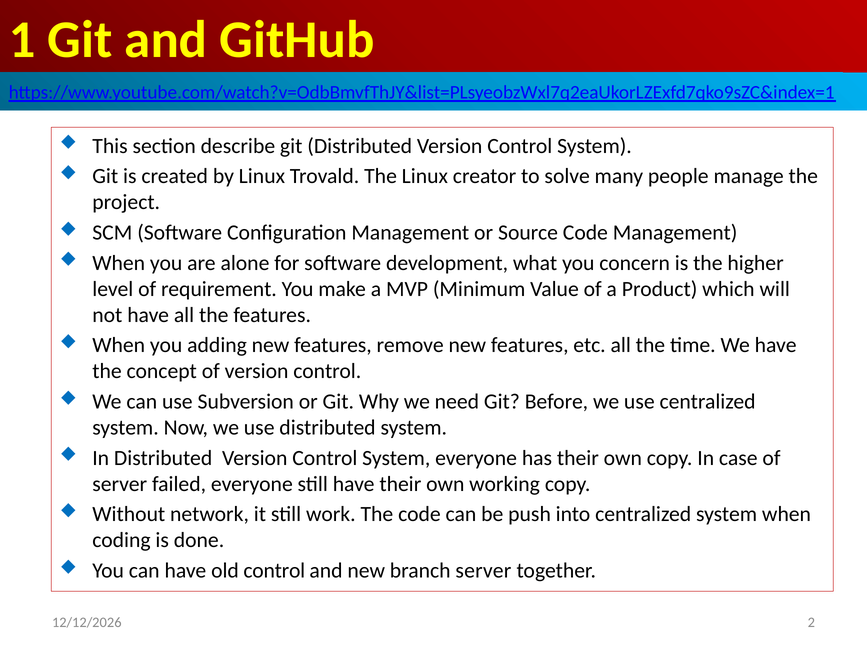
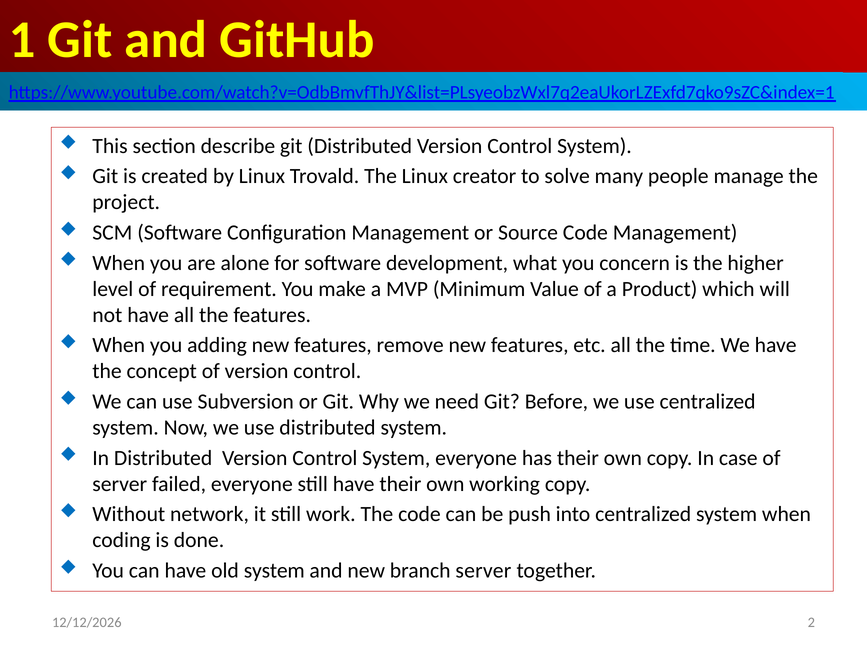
old control: control -> system
